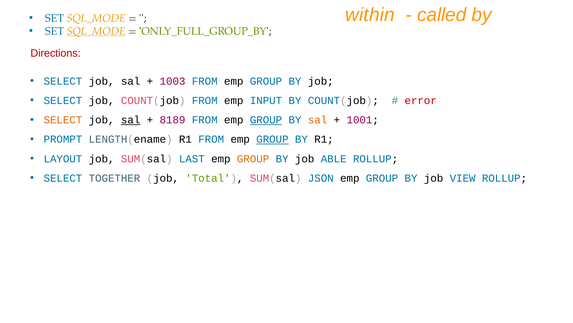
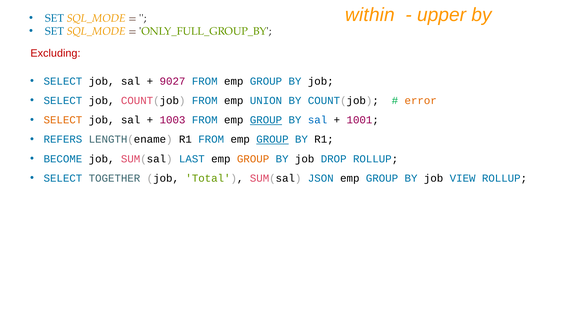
called: called -> upper
SQL_MODE at (96, 31) underline: present -> none
Directions: Directions -> Excluding
1003: 1003 -> 9027
INPUT: INPUT -> UNION
error colour: red -> orange
sal at (131, 120) underline: present -> none
8189: 8189 -> 1003
sal at (318, 120) colour: orange -> blue
PROMPT: PROMPT -> REFERS
LAYOUT: LAYOUT -> BECOME
ABLE: ABLE -> DROP
